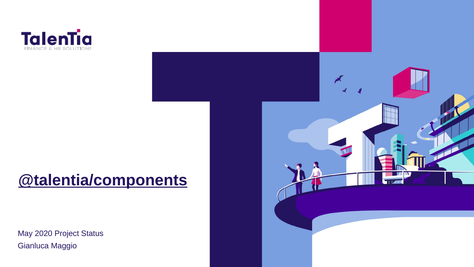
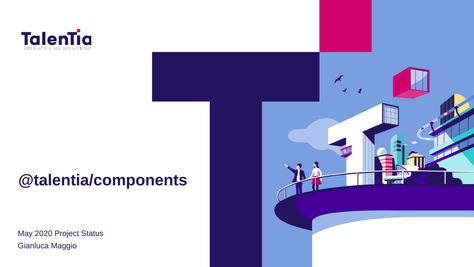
@talentia/components underline: present -> none
